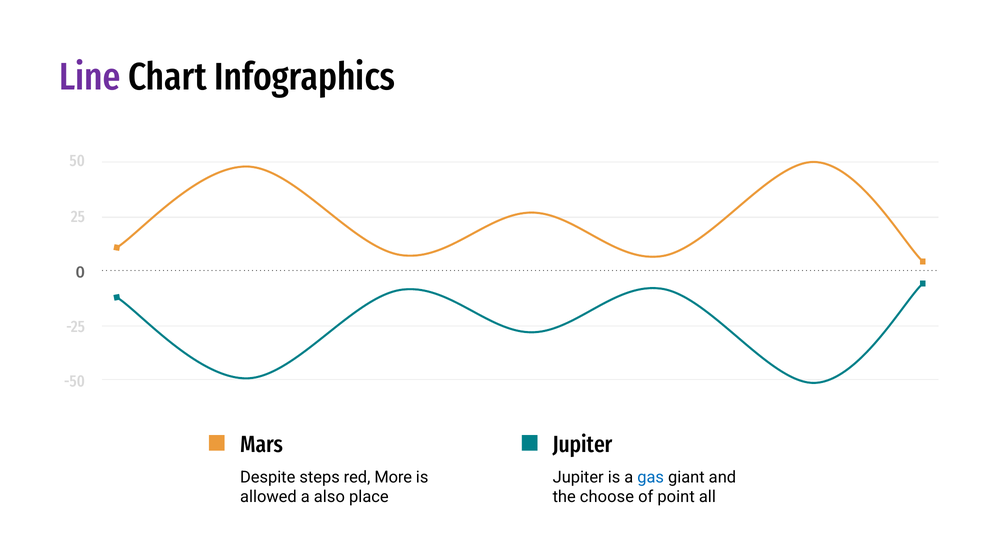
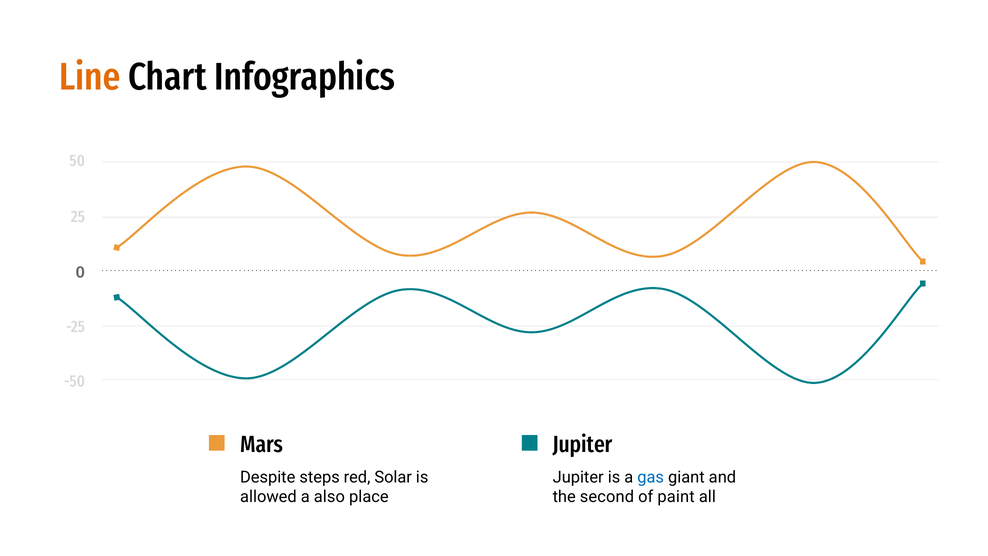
Line colour: purple -> orange
More: More -> Solar
choose: choose -> second
point: point -> paint
